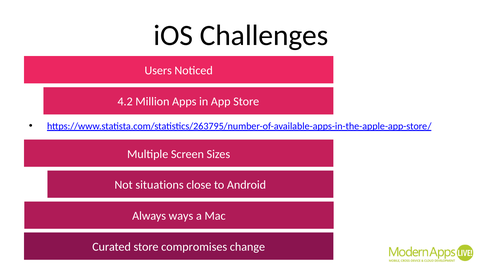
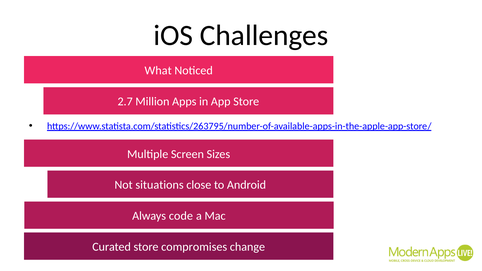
Users: Users -> What
4.2: 4.2 -> 2.7
ways: ways -> code
